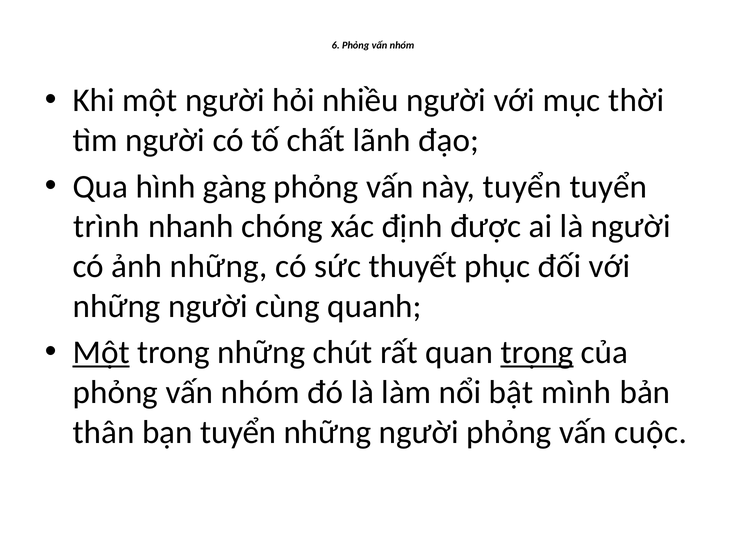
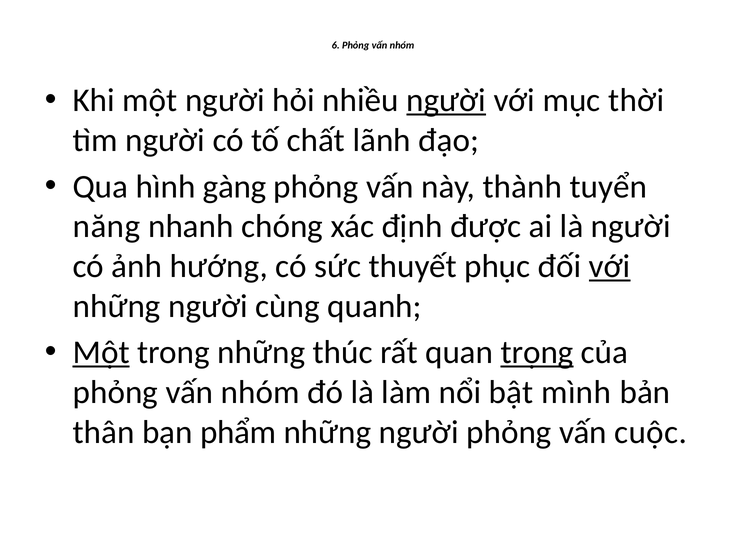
người at (446, 101) underline: none -> present
này tuyển: tuyển -> thành
trình: trình -> năng
ảnh những: những -> hướng
với at (610, 267) underline: none -> present
chút: chút -> thúc
bạn tuyển: tuyển -> phẩm
